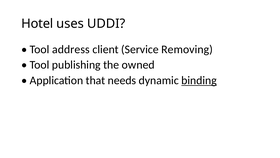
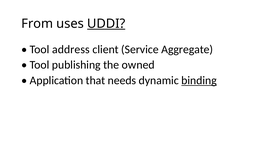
Hotel: Hotel -> From
UDDI underline: none -> present
Removing: Removing -> Aggregate
